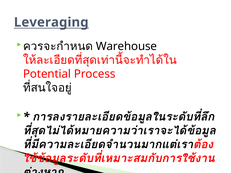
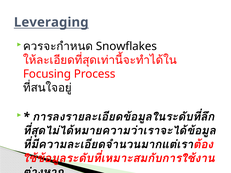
Warehouse: Warehouse -> Snowflakes
Potential: Potential -> Focusing
